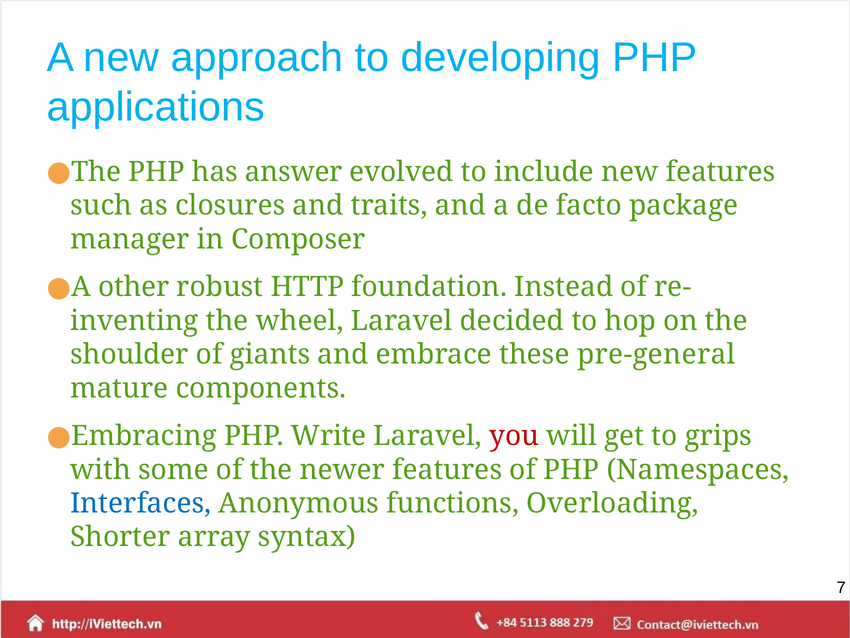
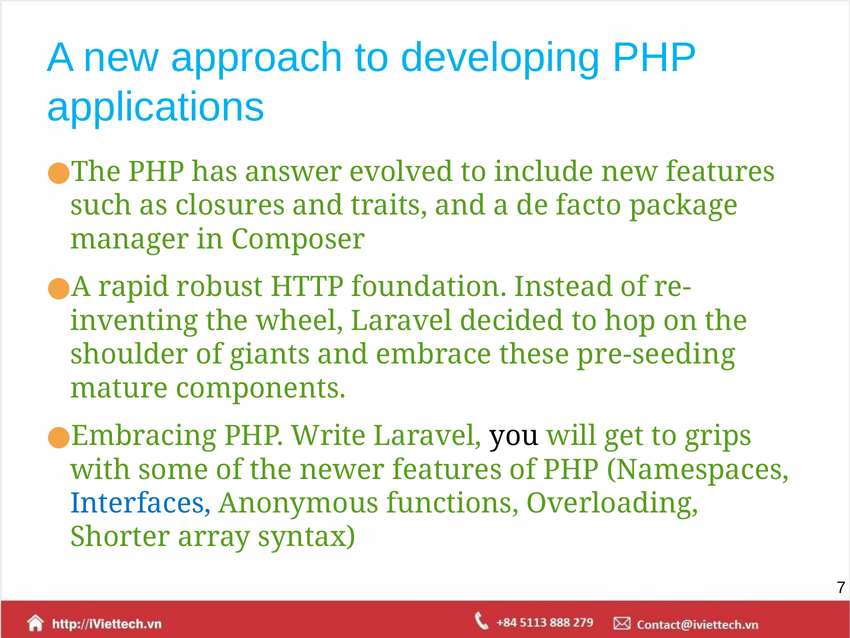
other: other -> rapid
pre-general: pre-general -> pre-seeding
you colour: red -> black
